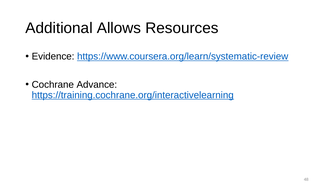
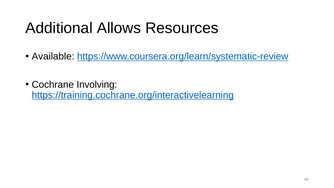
Evidence: Evidence -> Available
Advance: Advance -> Involving
